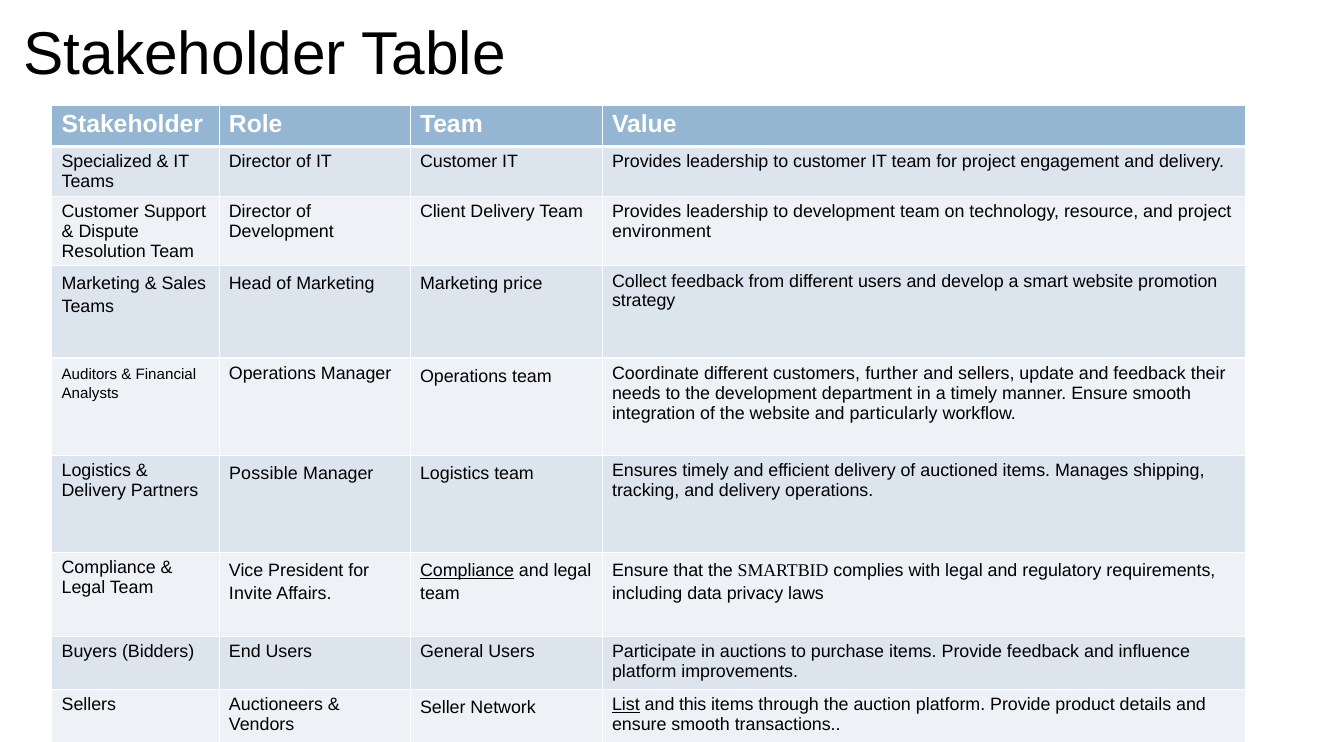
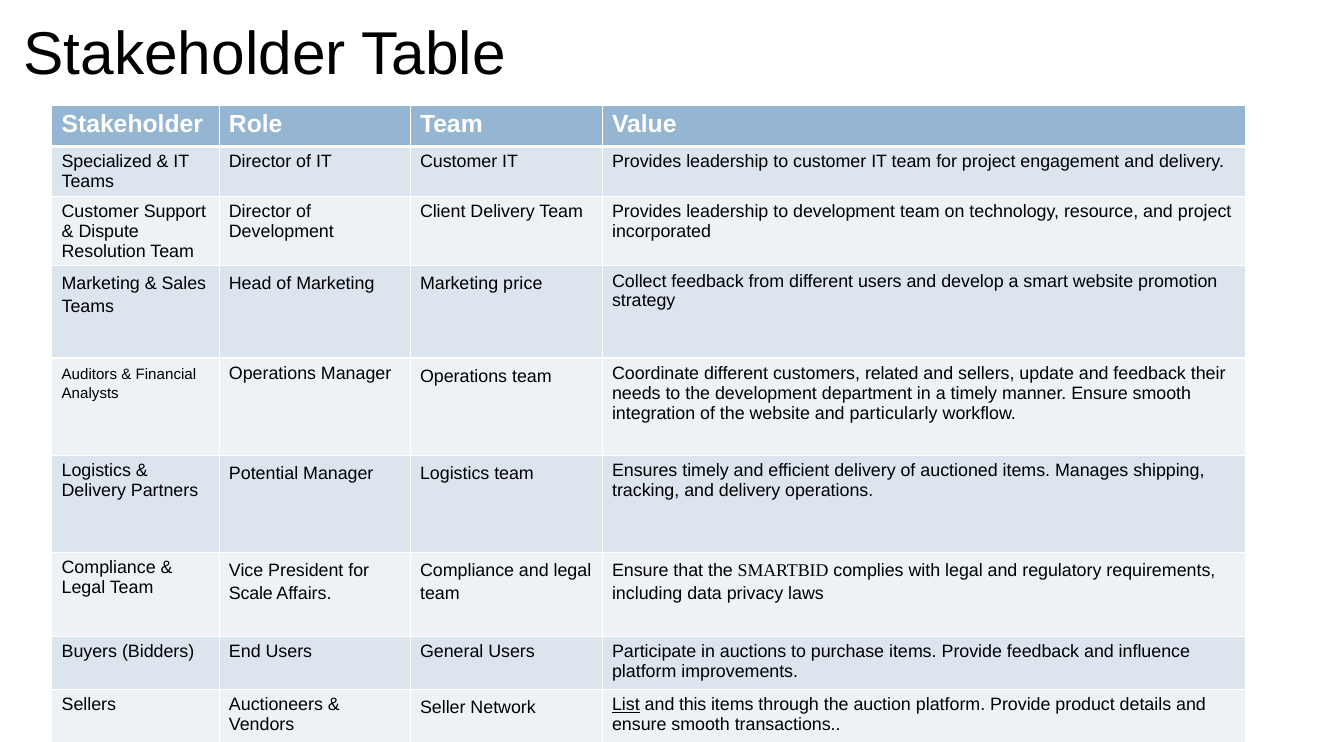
environment: environment -> incorporated
further: further -> related
Possible: Possible -> Potential
Compliance at (467, 570) underline: present -> none
Invite: Invite -> Scale
